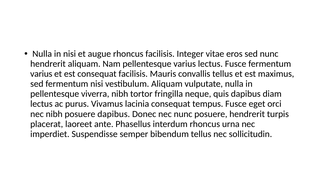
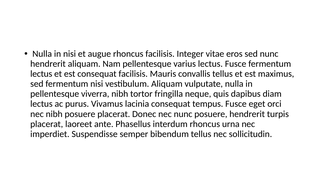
varius at (41, 74): varius -> lectus
posuere dapibus: dapibus -> placerat
